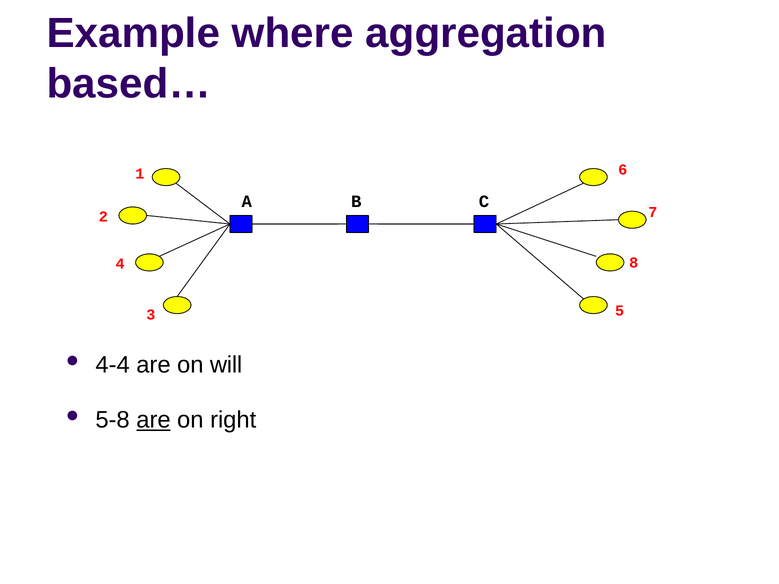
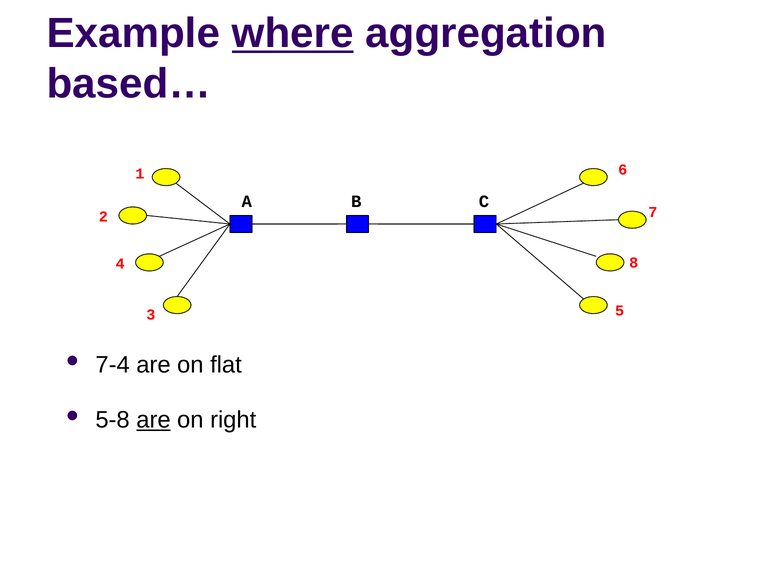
where underline: none -> present
4-4: 4-4 -> 7-4
will: will -> flat
